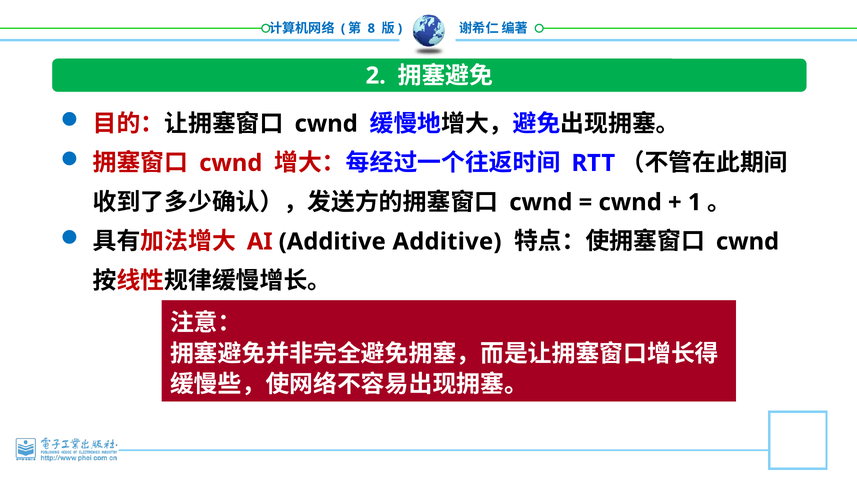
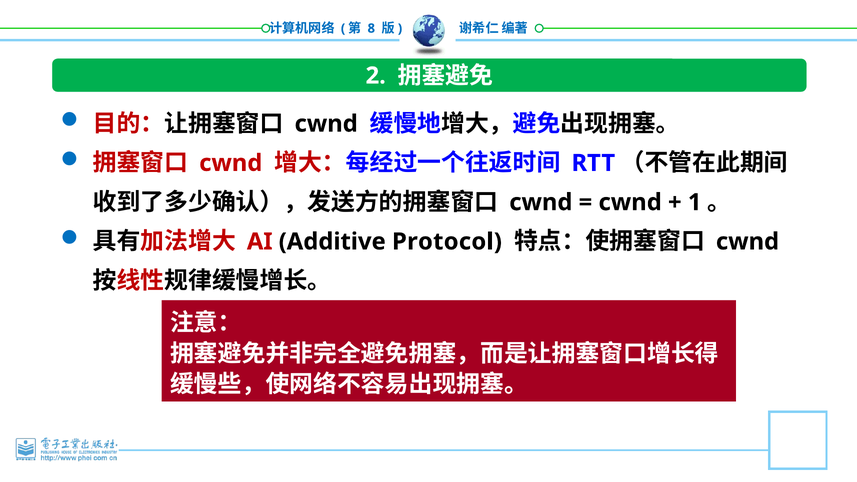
Additive Additive: Additive -> Protocol
